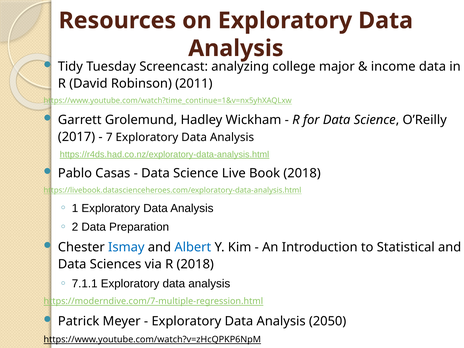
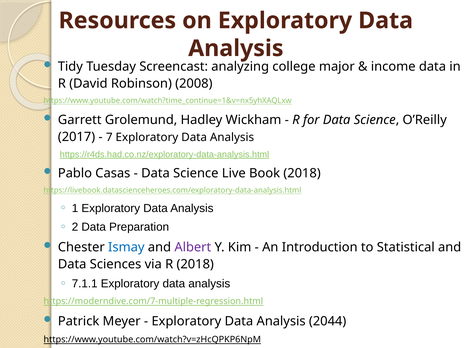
2011: 2011 -> 2008
Albert colour: blue -> purple
2050: 2050 -> 2044
